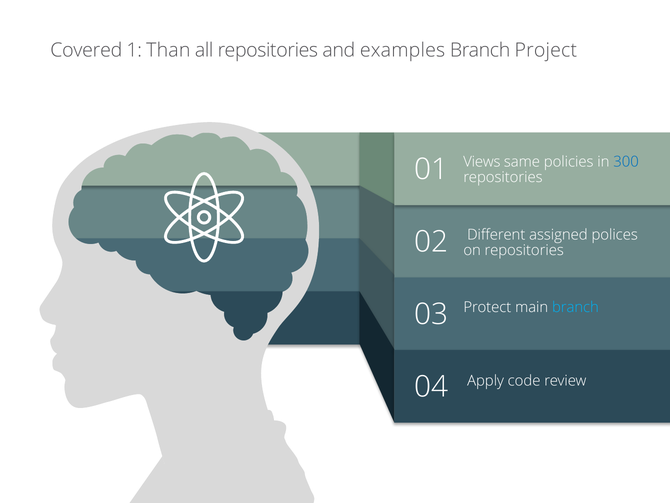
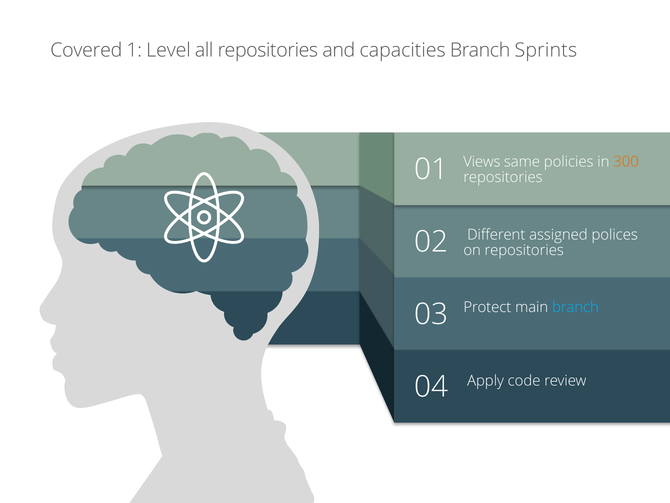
Than: Than -> Level
examples: examples -> capacities
Project: Project -> Sprints
300 colour: blue -> orange
